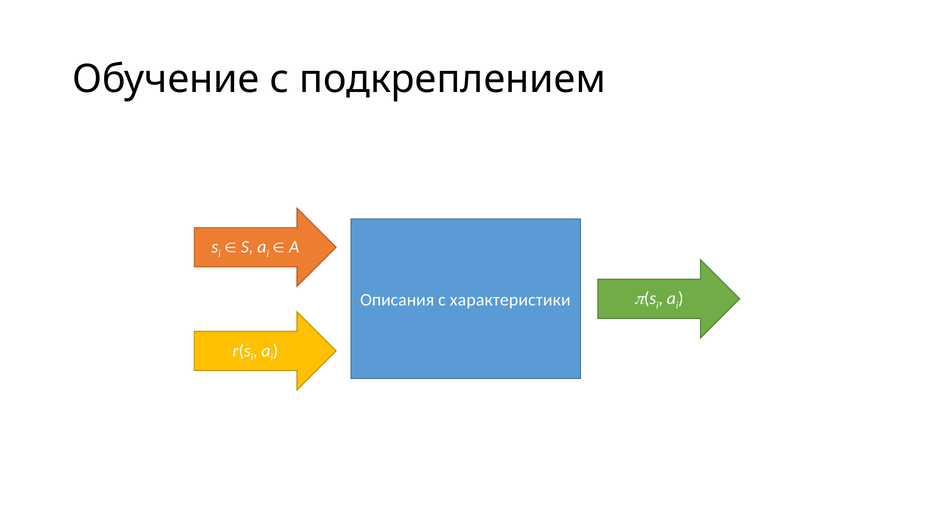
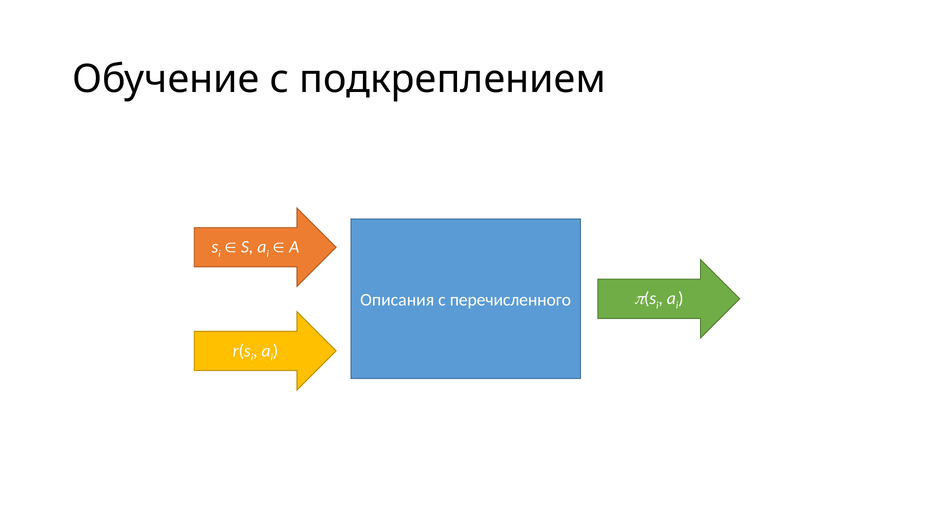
характеристики: характеристики -> перечисленного
